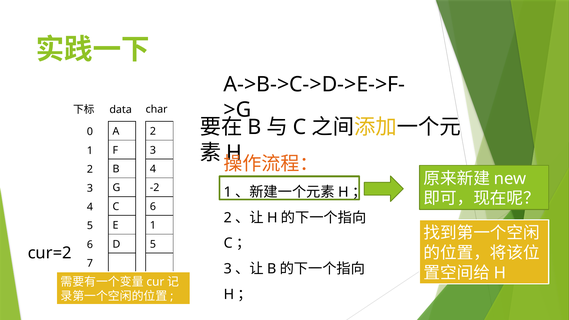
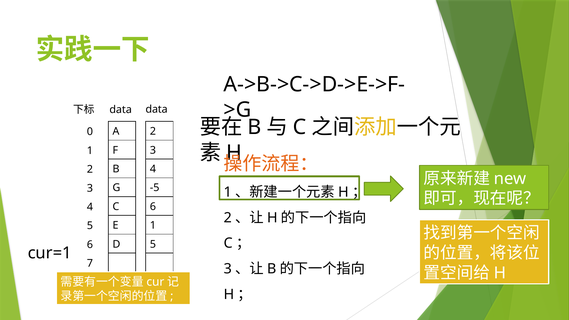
data char: char -> data
-2: -2 -> -5
cur=2: cur=2 -> cur=1
